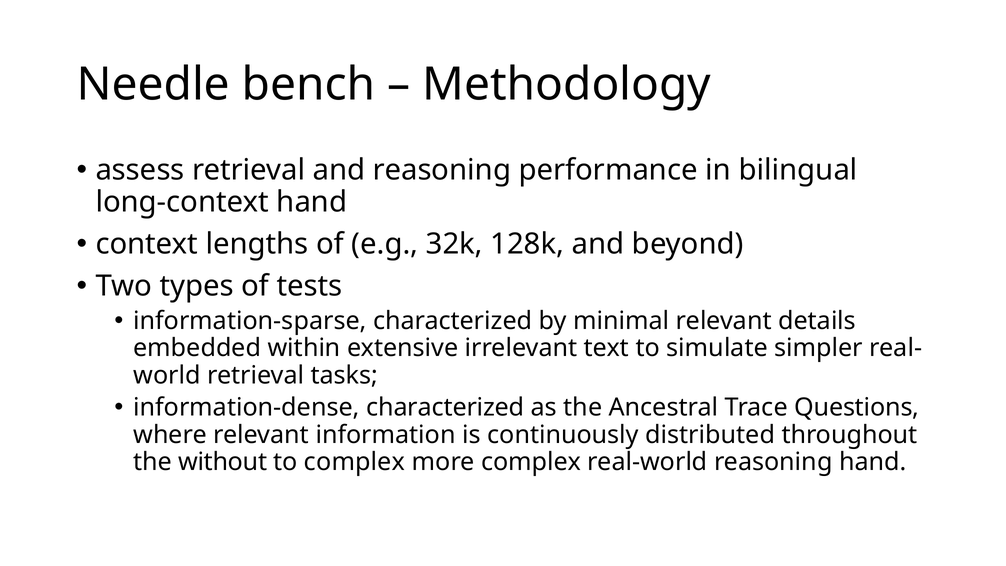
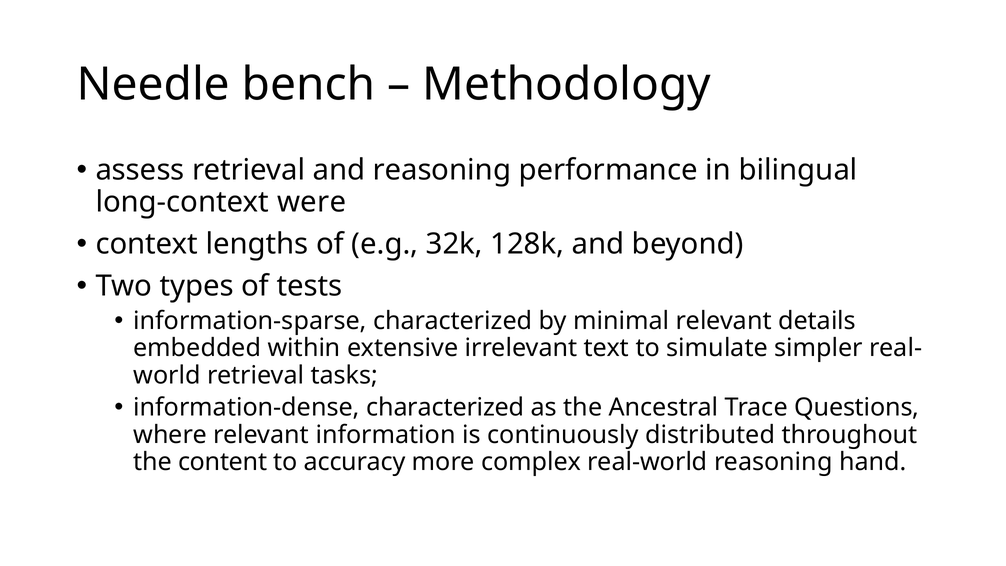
long-context hand: hand -> were
without: without -> content
to complex: complex -> accuracy
